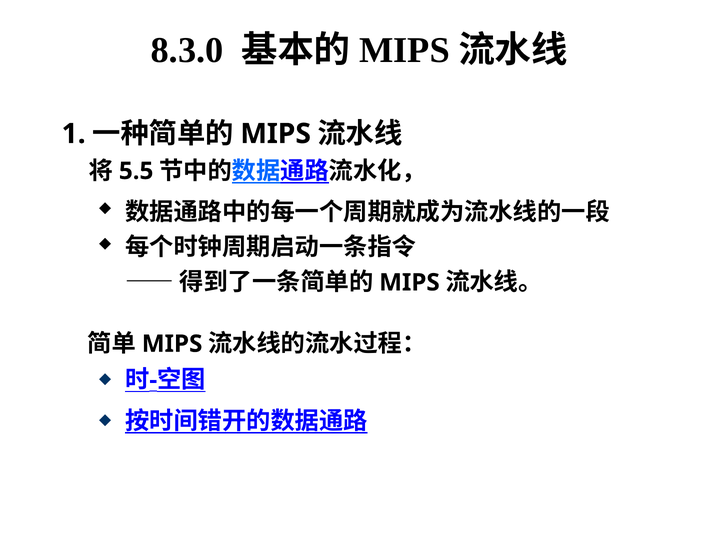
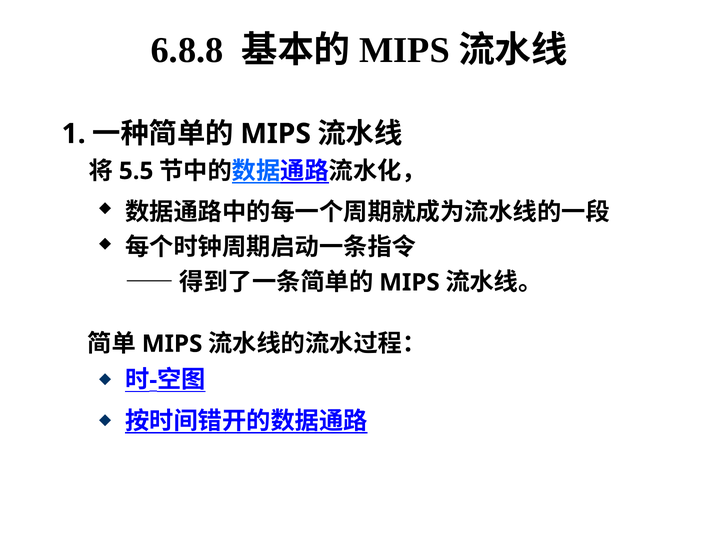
8.3.0: 8.3.0 -> 6.8.8
